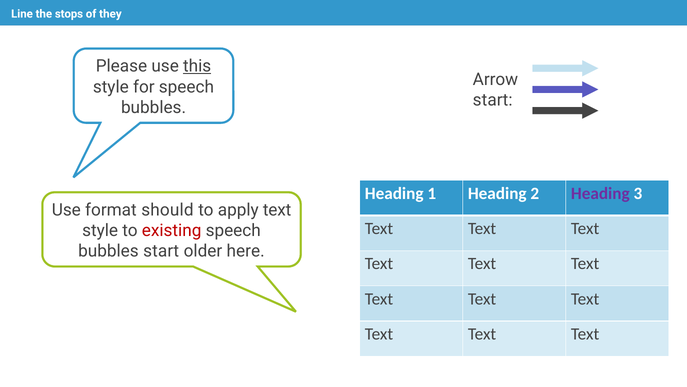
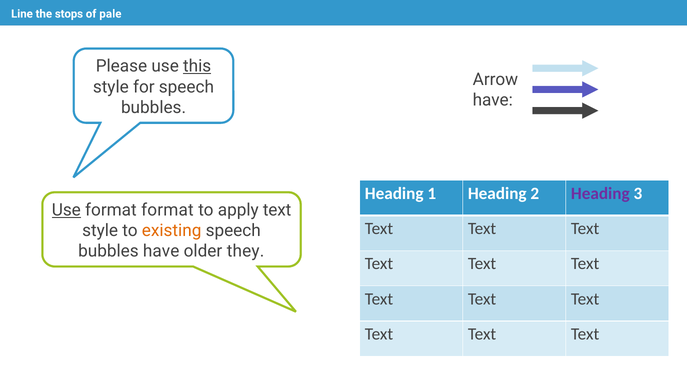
they: they -> pale
start at (493, 100): start -> have
Use at (66, 210) underline: none -> present
format should: should -> format
existing colour: red -> orange
bubbles start: start -> have
here: here -> they
